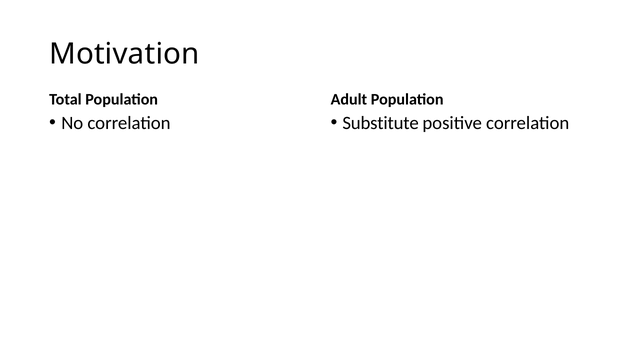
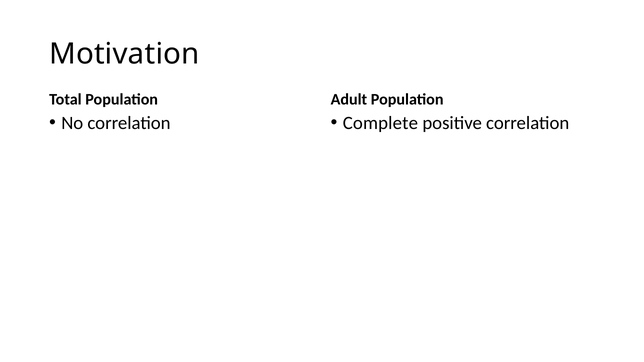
Substitute: Substitute -> Complete
